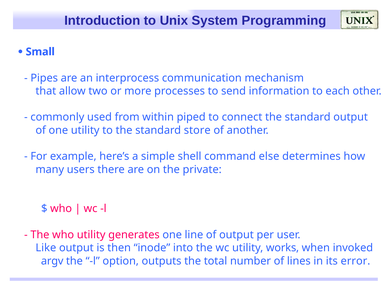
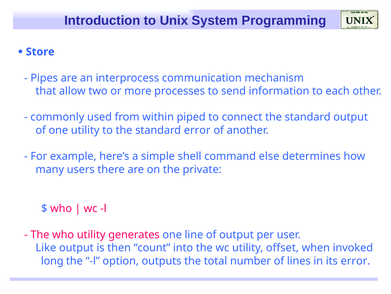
Small: Small -> Store
standard store: store -> error
inode: inode -> count
works: works -> offset
argv: argv -> long
